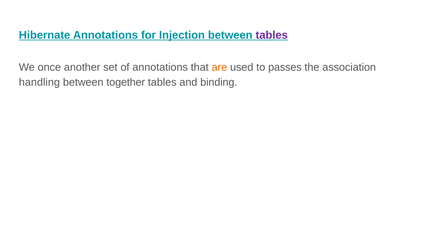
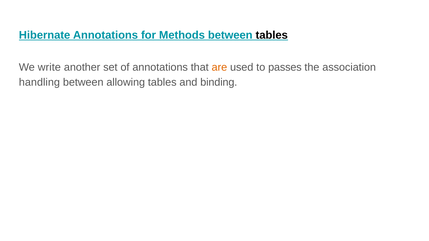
Injection: Injection -> Methods
tables at (272, 35) colour: purple -> black
once: once -> write
together: together -> allowing
